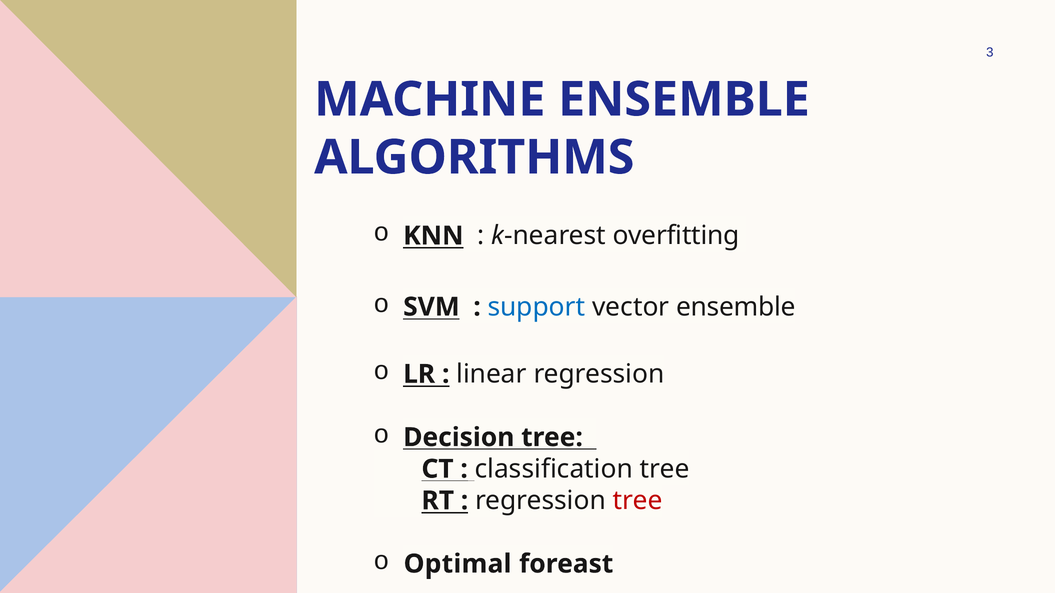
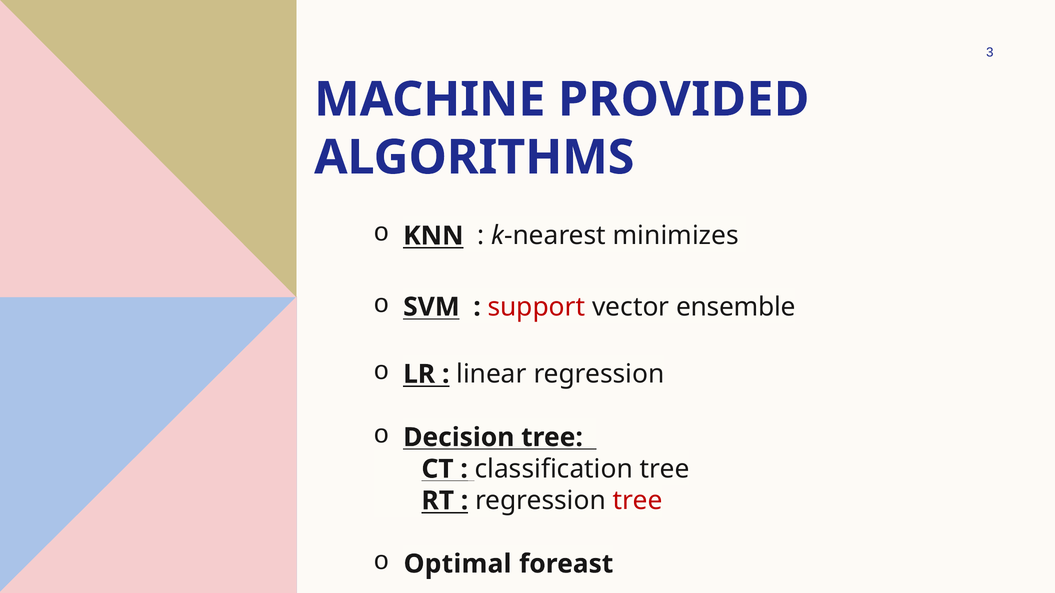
MACHINE ENSEMBLE: ENSEMBLE -> PROVIDED
overfitting: overfitting -> minimizes
support colour: blue -> red
